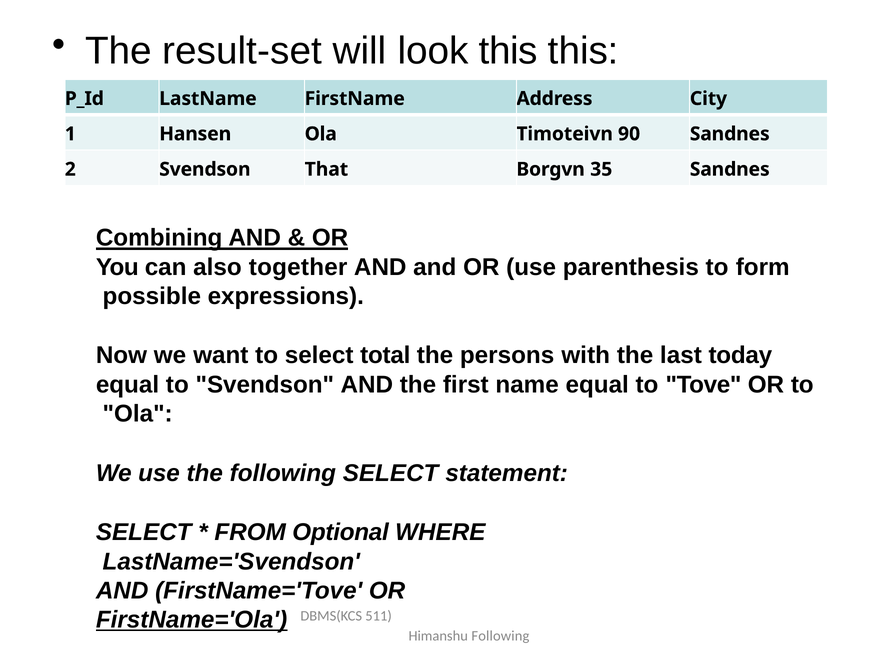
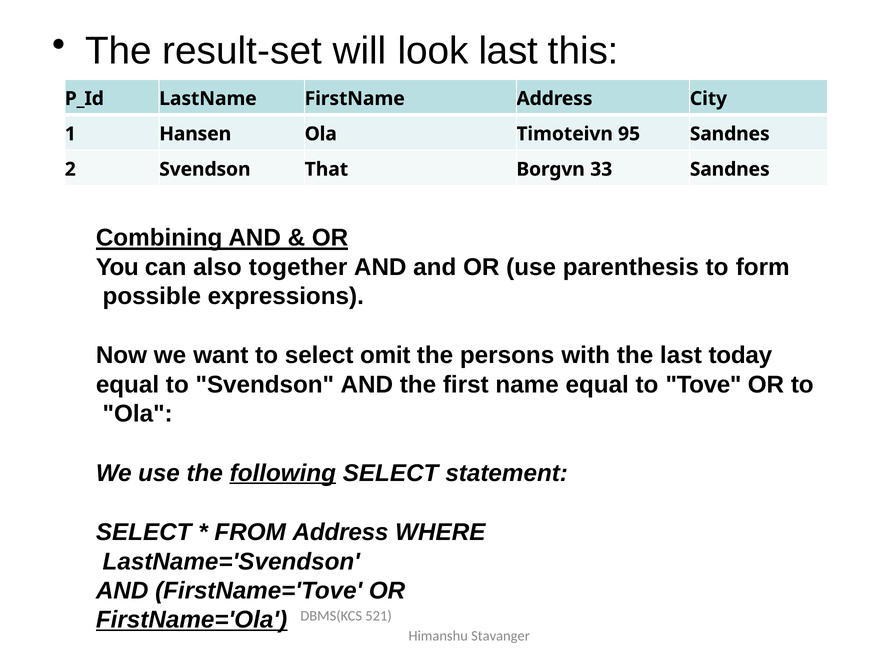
look this: this -> last
90: 90 -> 95
35: 35 -> 33
total: total -> omit
following at (283, 473) underline: none -> present
FROM Optional: Optional -> Address
511: 511 -> 521
Himanshu Following: Following -> Stavanger
